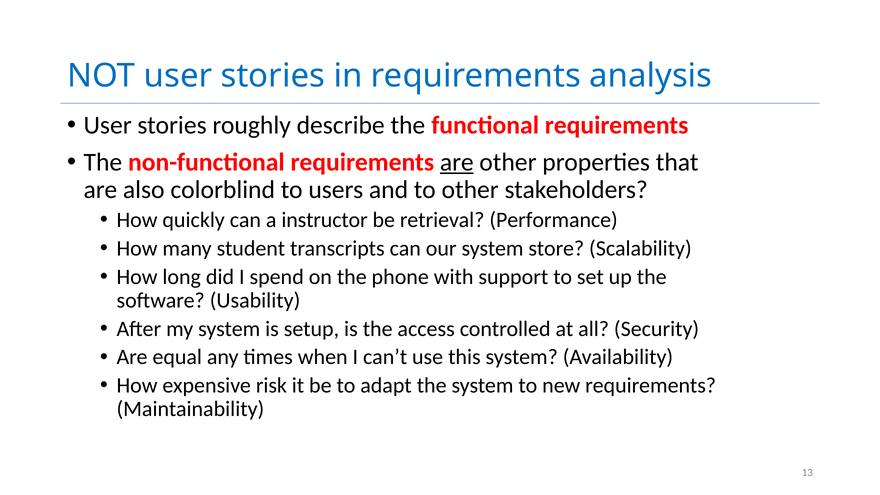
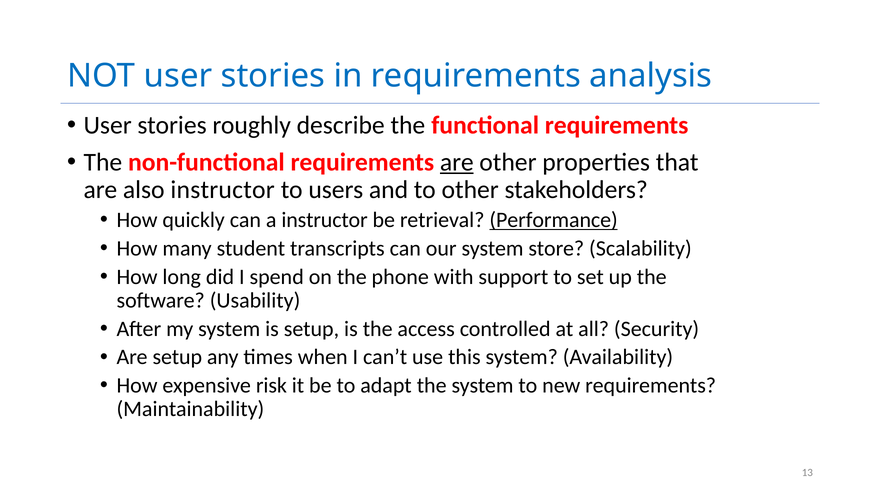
also colorblind: colorblind -> instructor
Performance underline: none -> present
Are equal: equal -> setup
